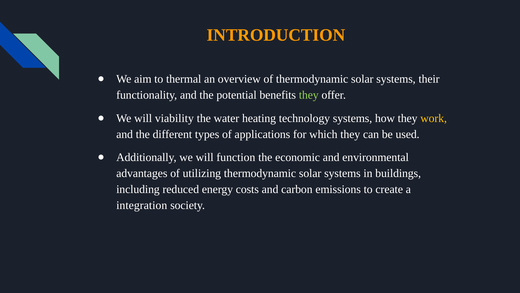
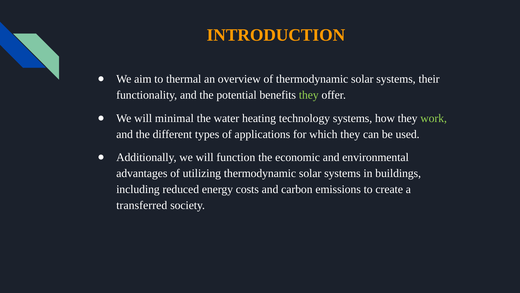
viability: viability -> minimal
work colour: yellow -> light green
integration: integration -> transferred
